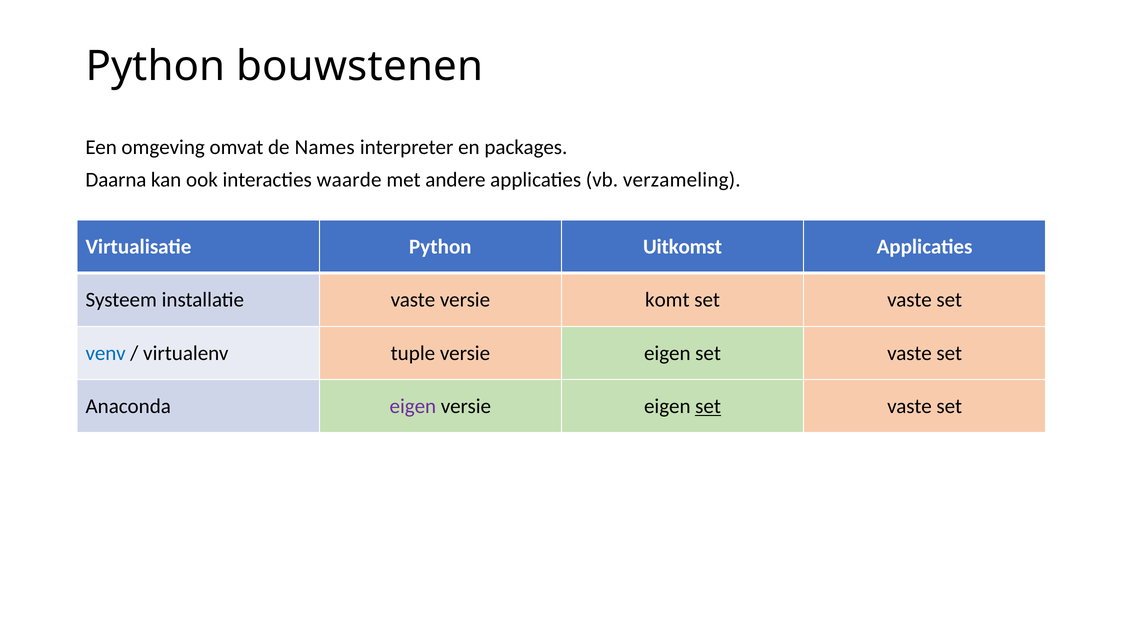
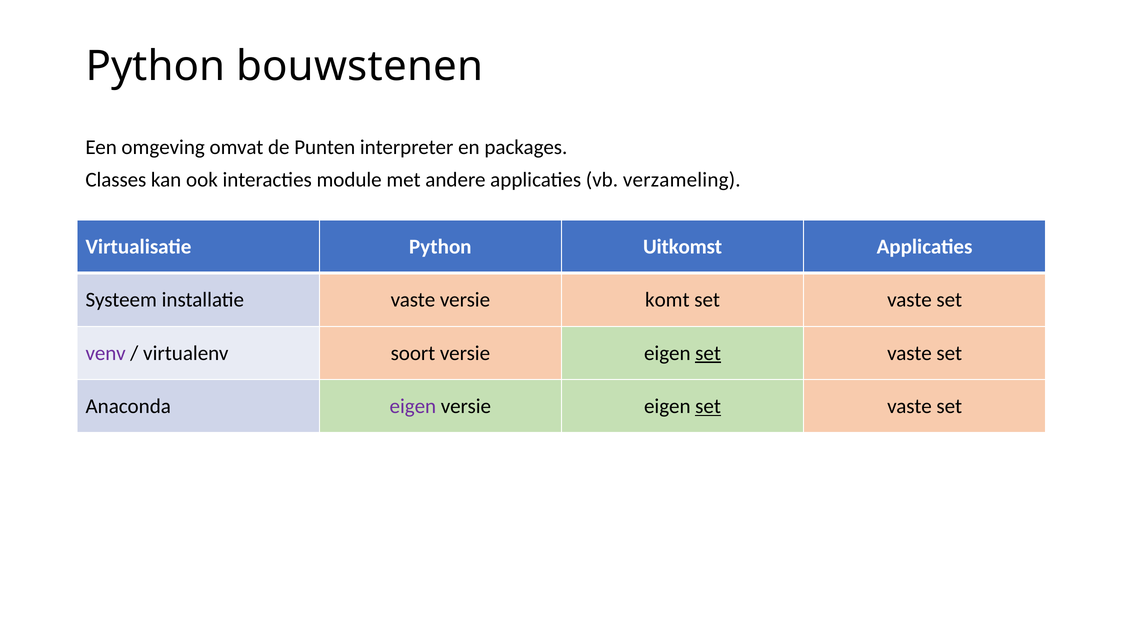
Names: Names -> Punten
Daarna: Daarna -> Classes
waarde: waarde -> module
venv colour: blue -> purple
tuple: tuple -> soort
set at (708, 353) underline: none -> present
